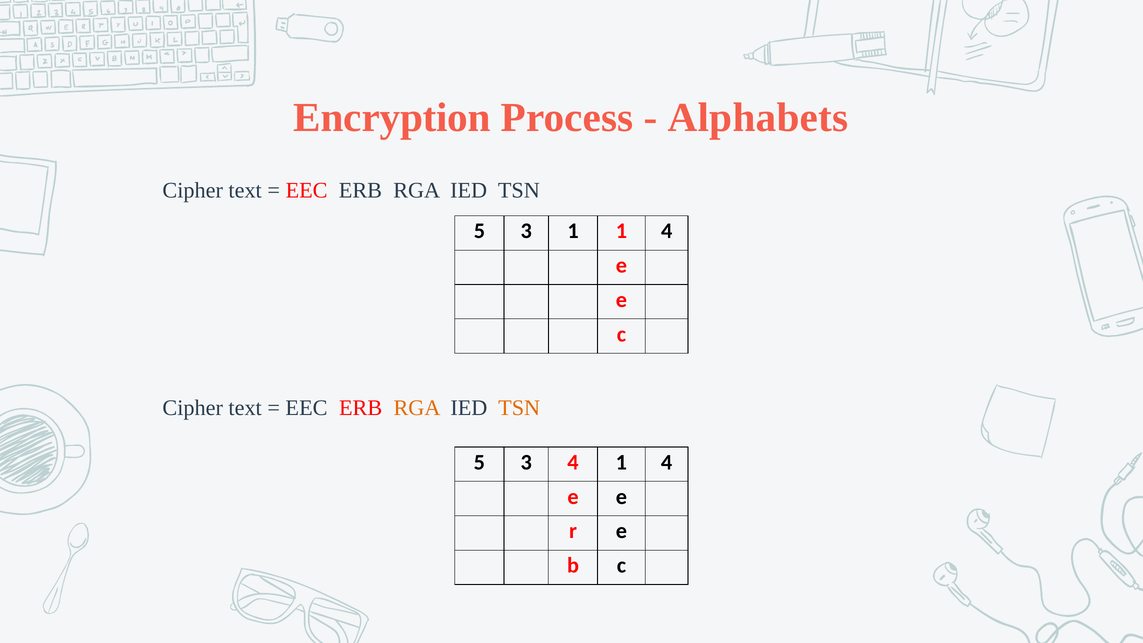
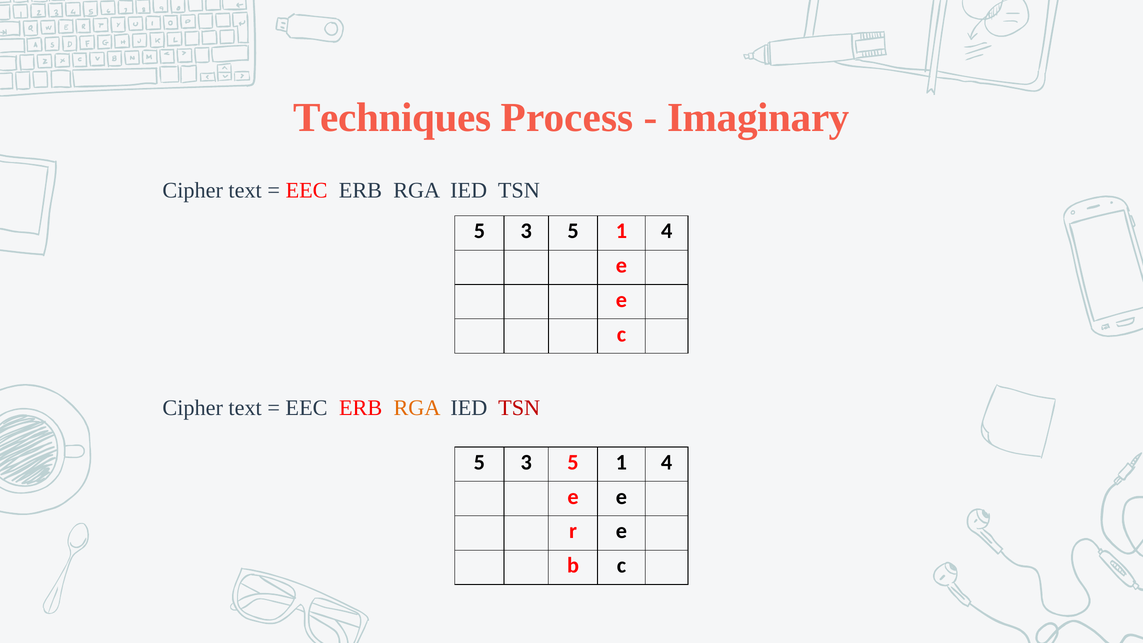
Encryption: Encryption -> Techniques
Alphabets: Alphabets -> Imaginary
1 at (573, 231): 1 -> 5
TSN at (519, 408) colour: orange -> red
4 at (573, 462): 4 -> 5
